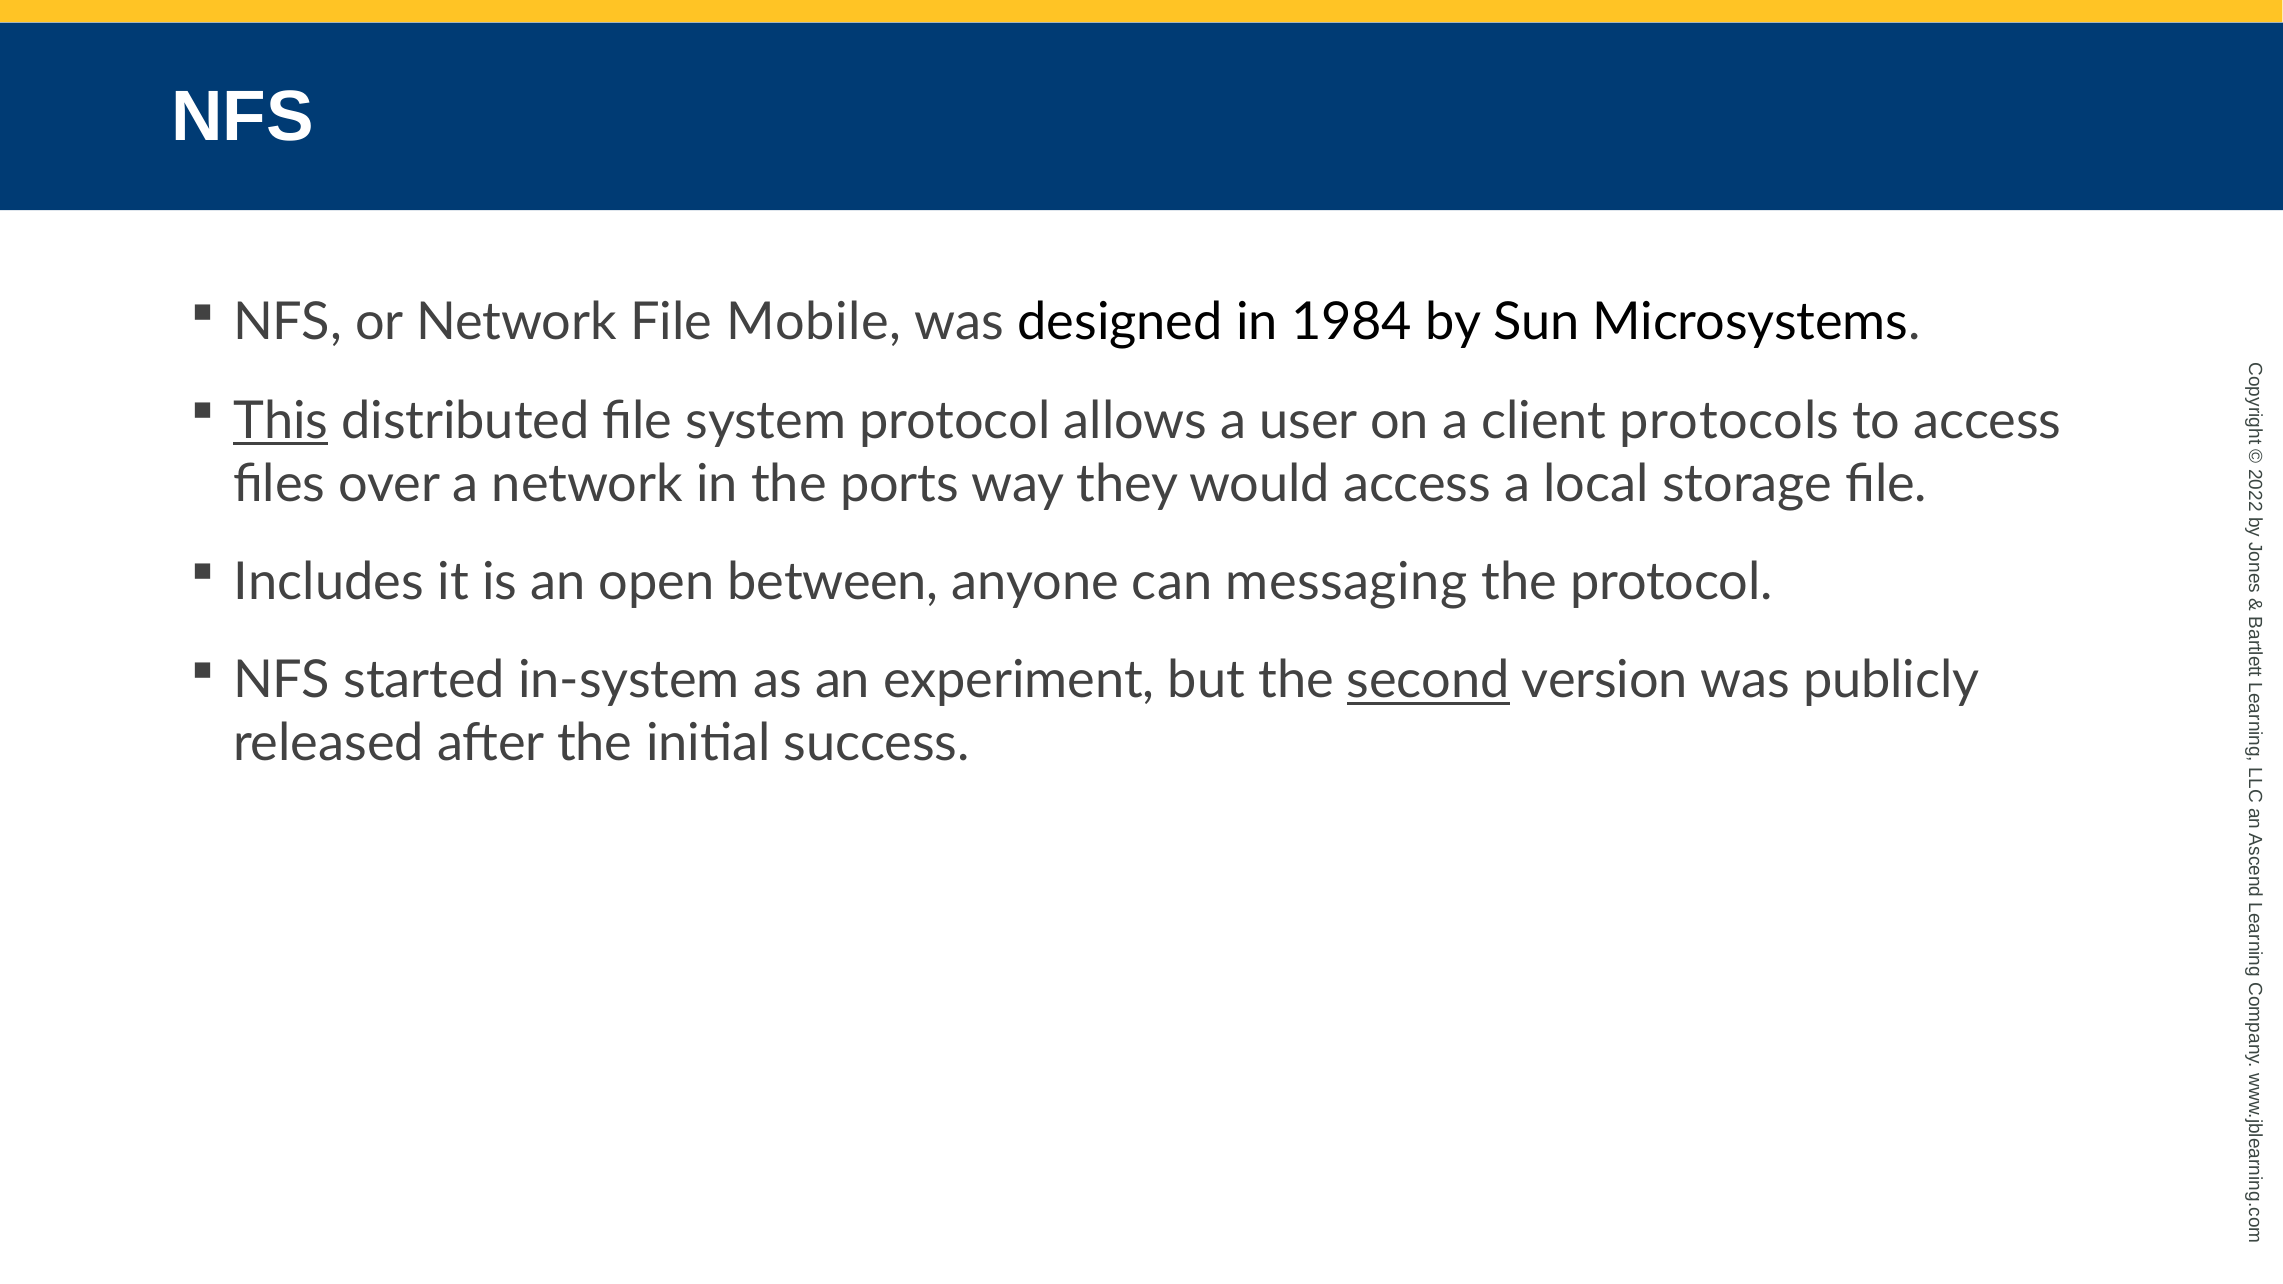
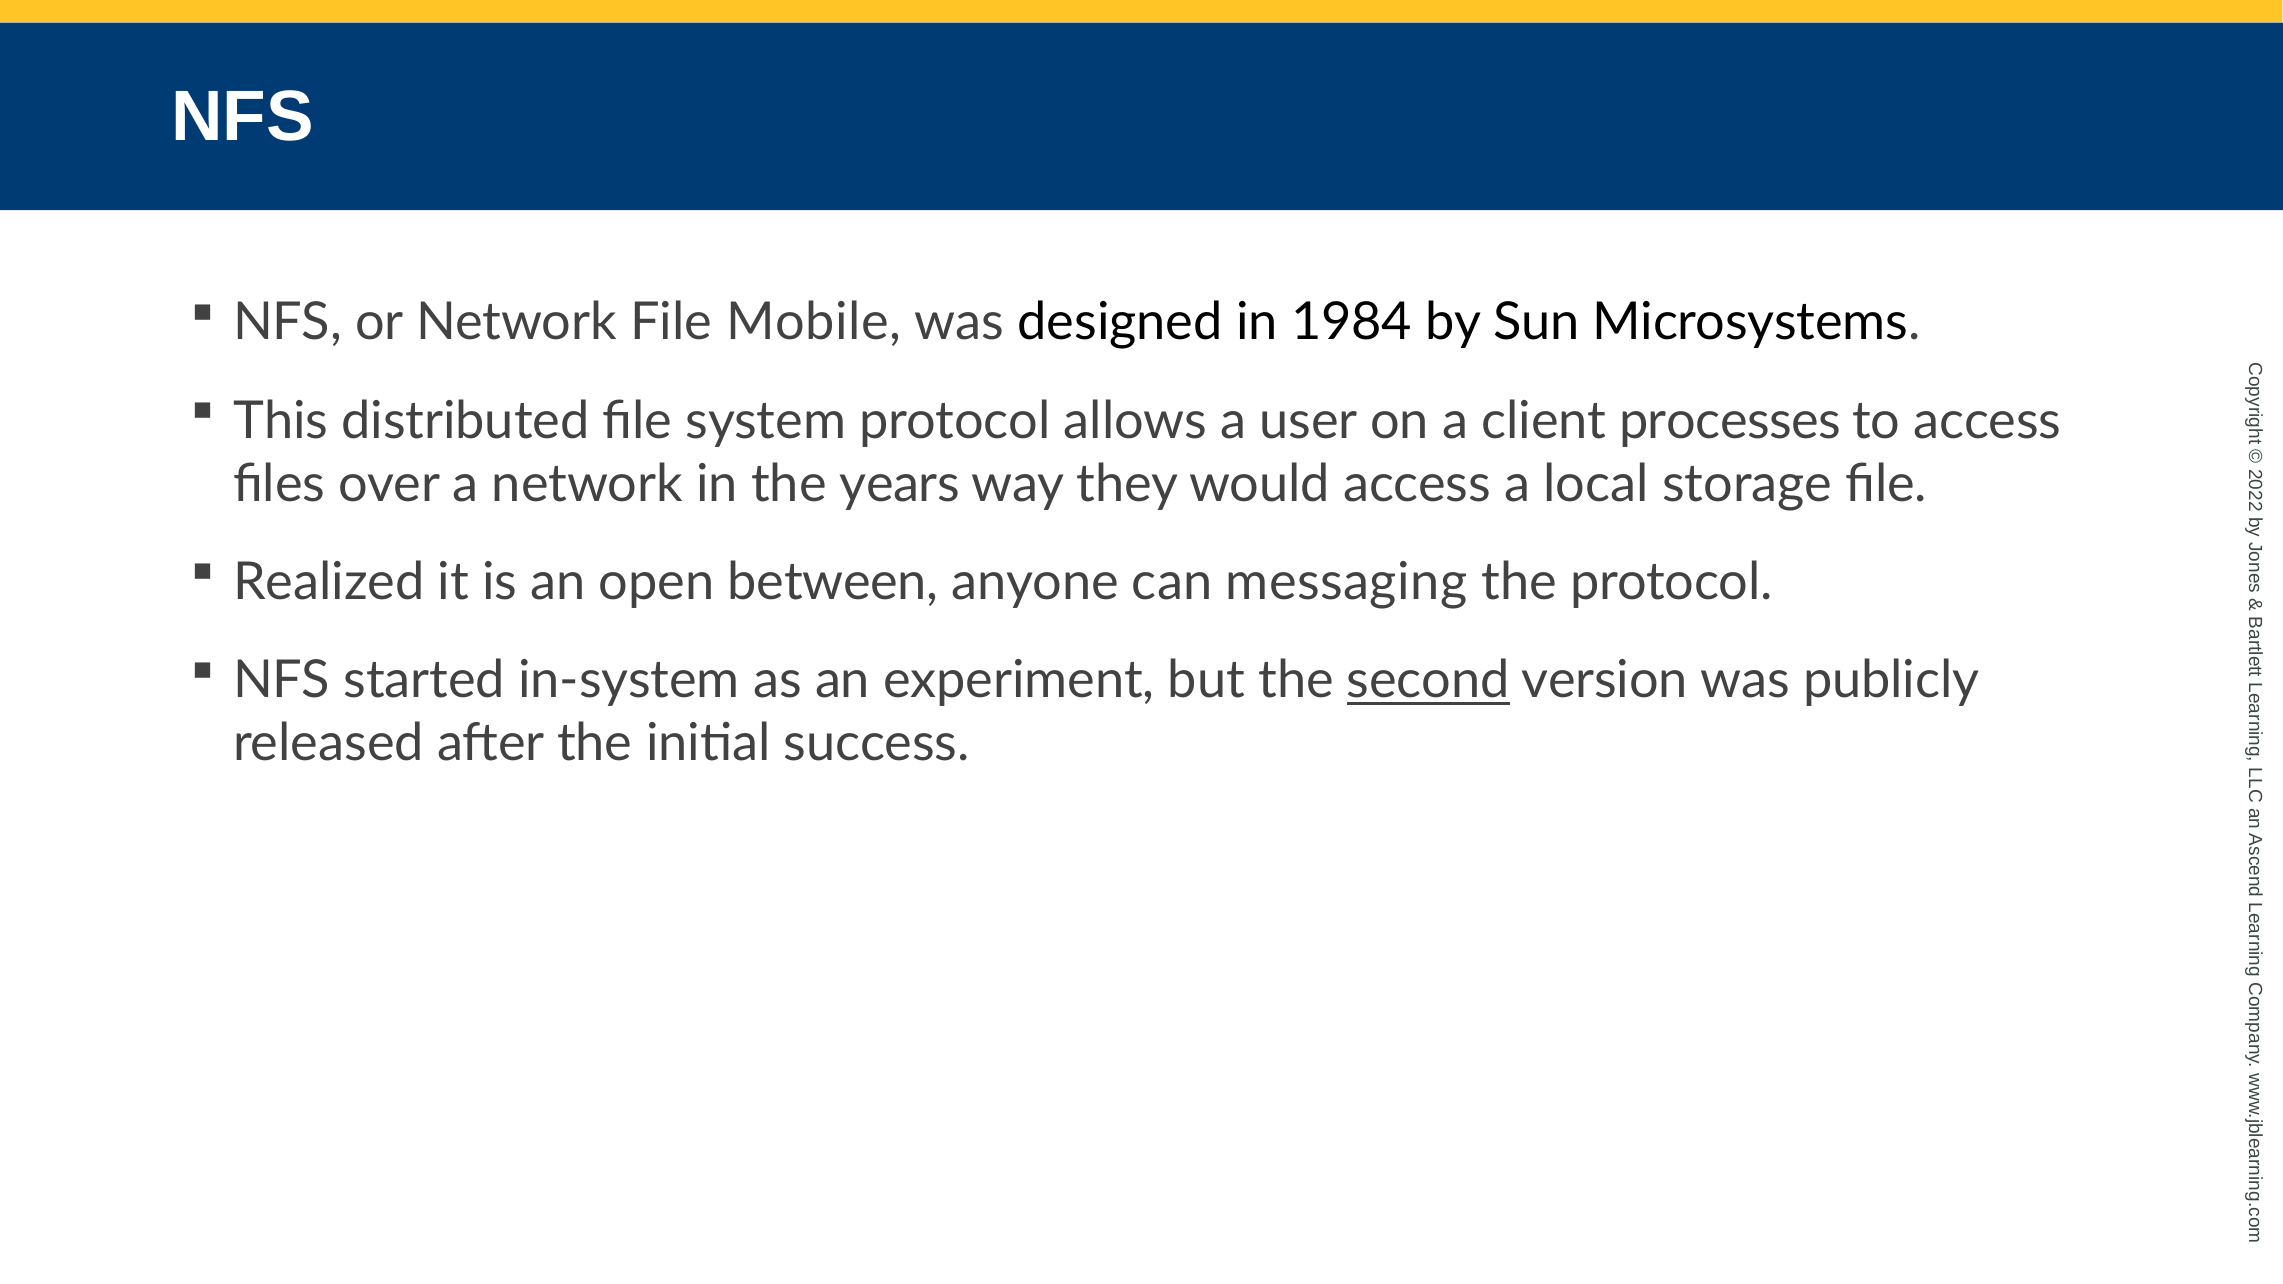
This underline: present -> none
protocols: protocols -> processes
ports: ports -> years
Includes: Includes -> Realized
